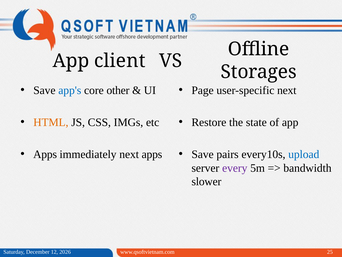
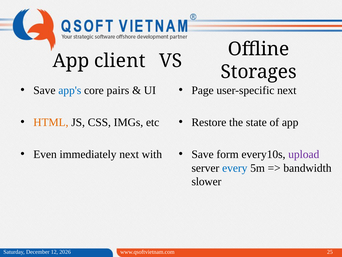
other: other -> pairs
Apps at (45, 154): Apps -> Even
next apps: apps -> with
pairs: pairs -> form
upload colour: blue -> purple
every colour: purple -> blue
